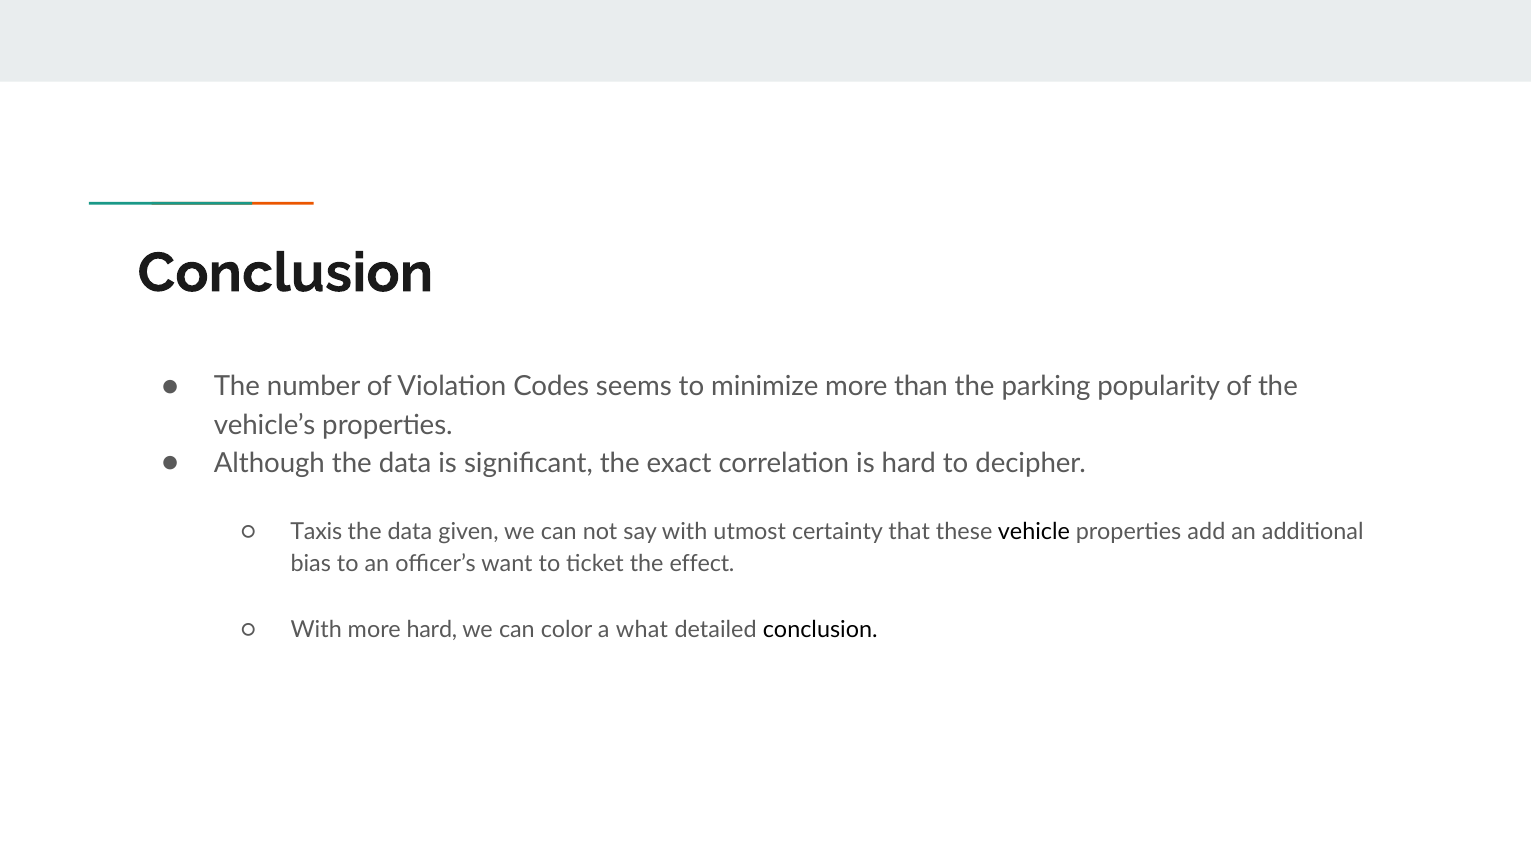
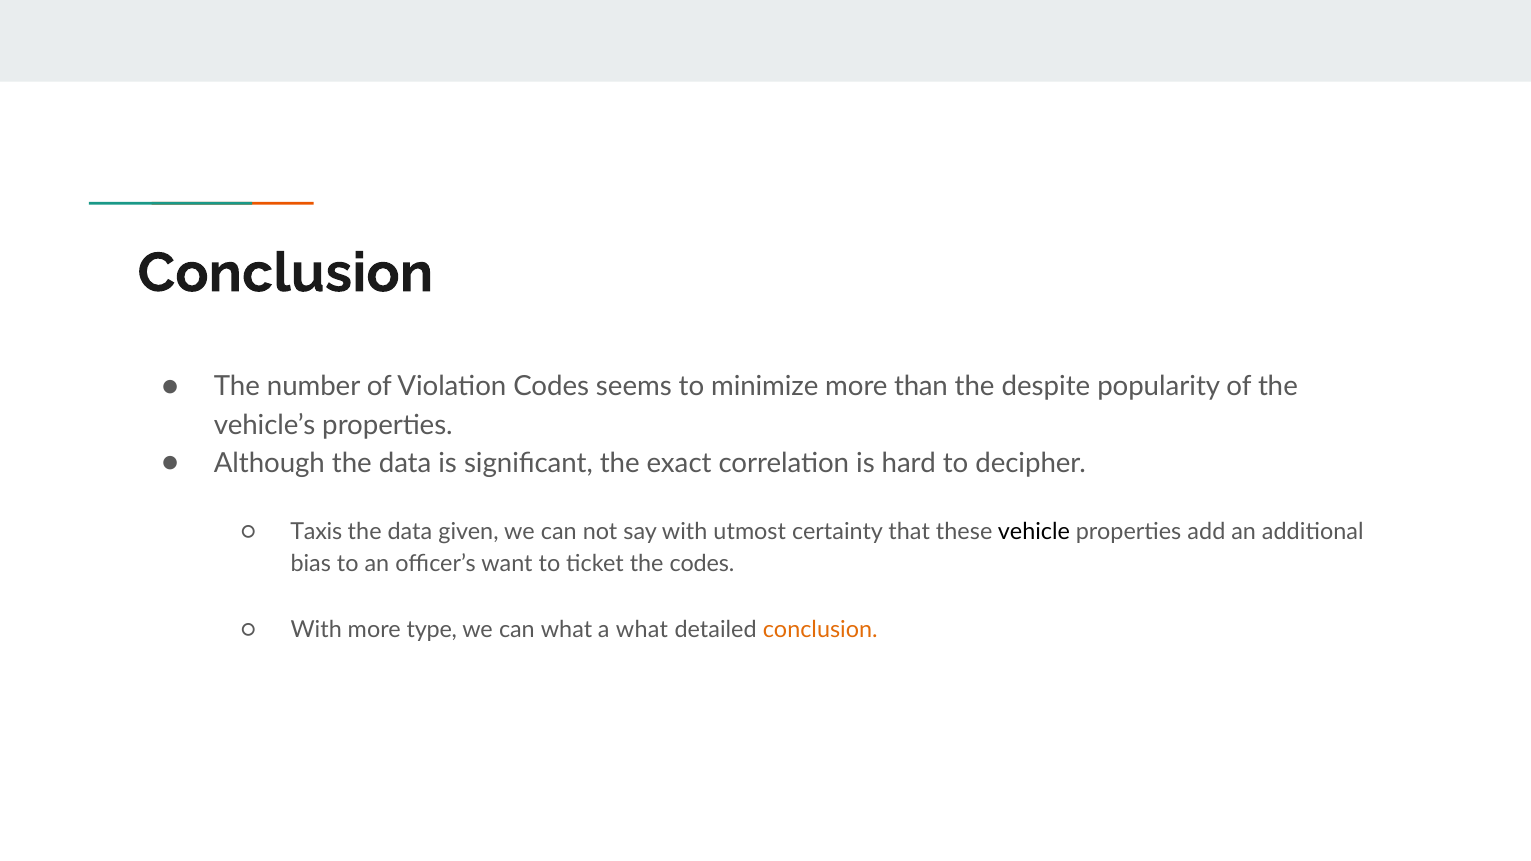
parking: parking -> despite
the effect: effect -> codes
more hard: hard -> type
can color: color -> what
conclusion at (820, 630) colour: black -> orange
